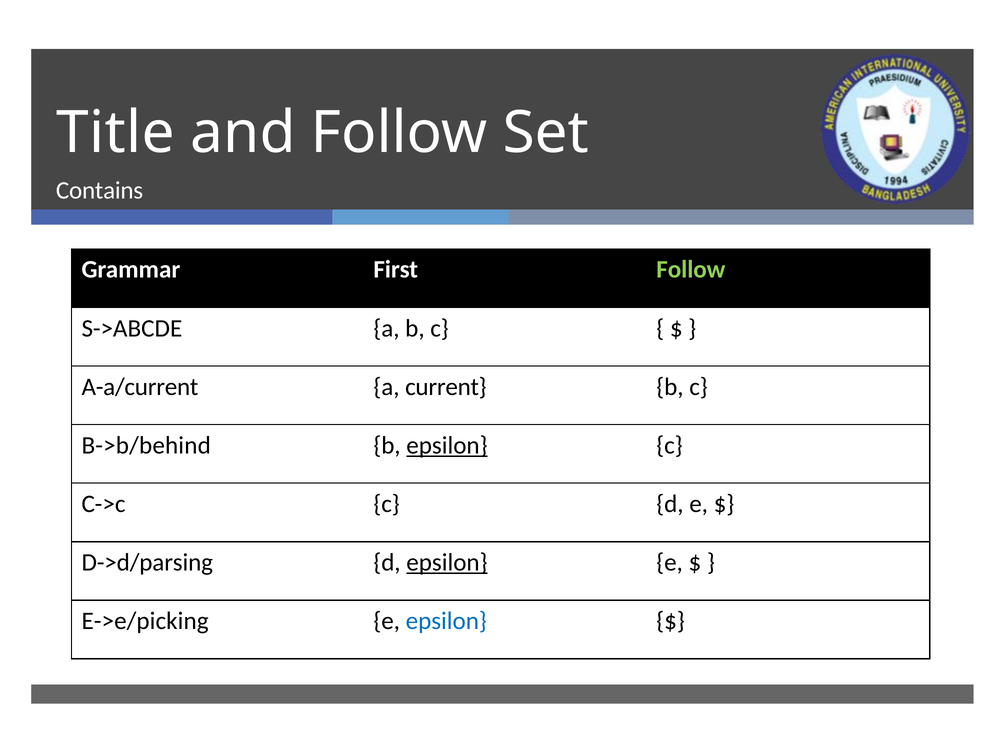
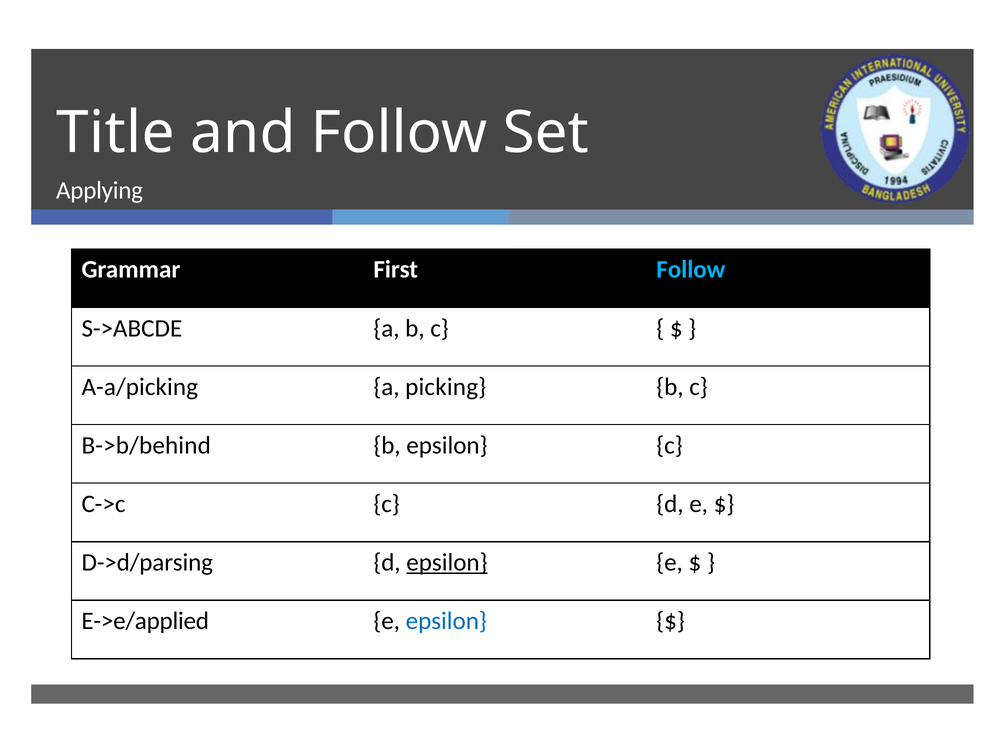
Contains: Contains -> Applying
Follow at (691, 270) colour: light green -> light blue
A-a/current: A-a/current -> A-a/picking
current: current -> picking
epsilon at (447, 445) underline: present -> none
E->e/picking: E->e/picking -> E->e/applied
